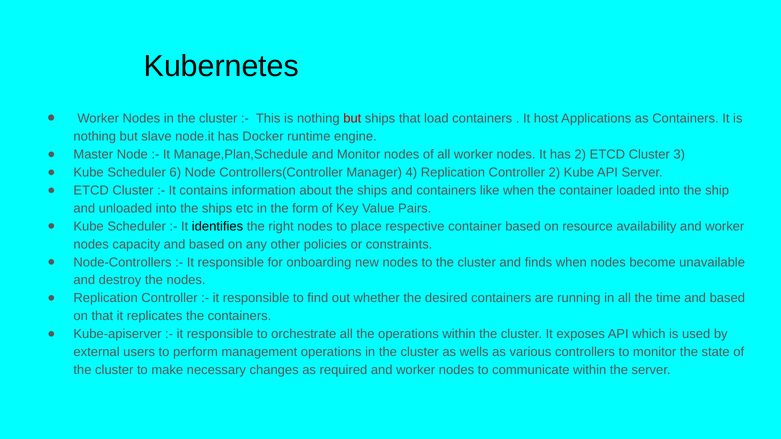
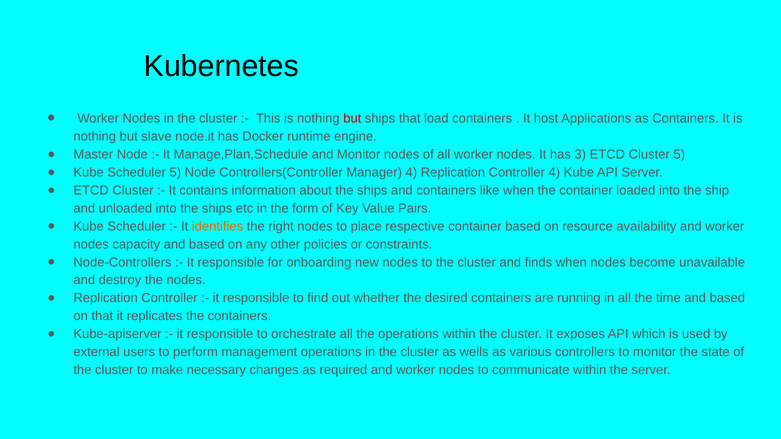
has 2: 2 -> 3
Cluster 3: 3 -> 5
Scheduler 6: 6 -> 5
Controller 2: 2 -> 4
identifies colour: black -> orange
